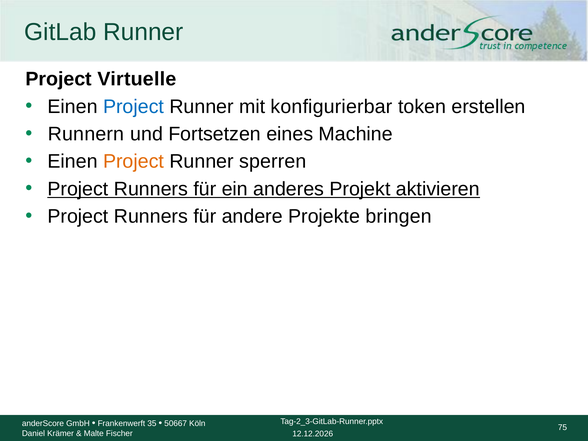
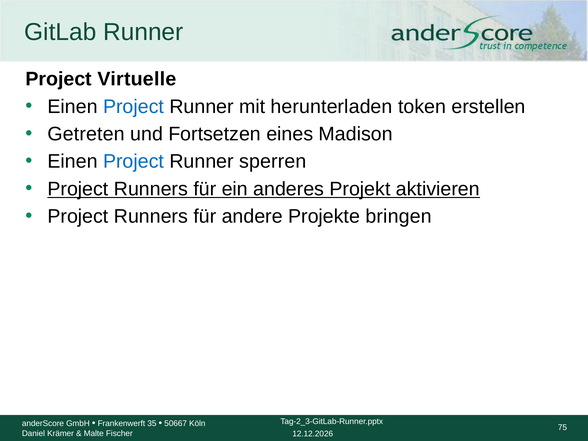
konfigurierbar: konfigurierbar -> herunterladen
Runnern: Runnern -> Getreten
Machine: Machine -> Madison
Project at (133, 161) colour: orange -> blue
